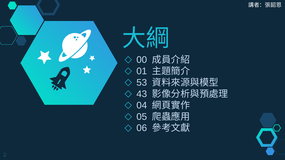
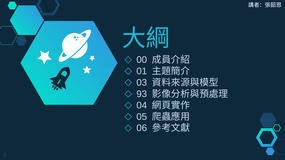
53: 53 -> 03
43: 43 -> 93
